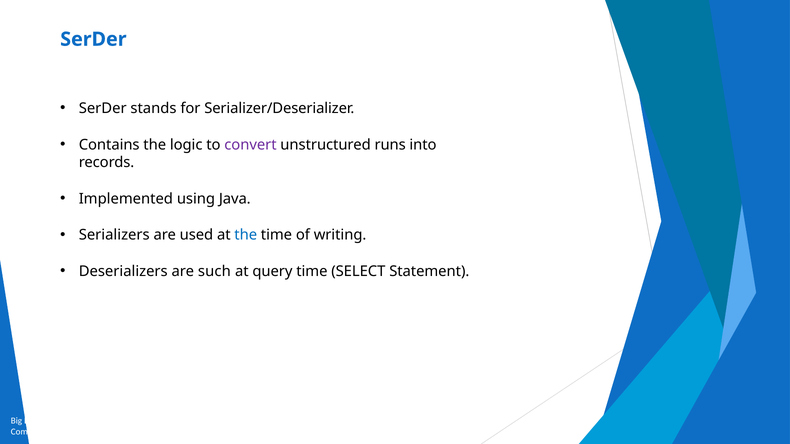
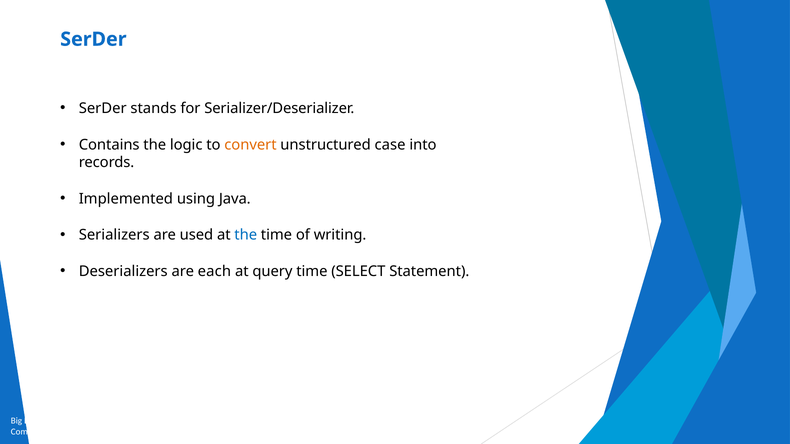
convert colour: purple -> orange
runs: runs -> case
such: such -> each
